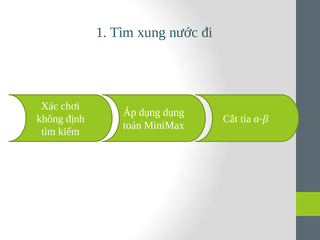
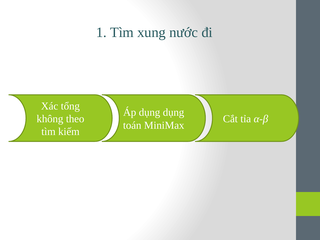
chơi: chơi -> tổng
định: định -> theo
